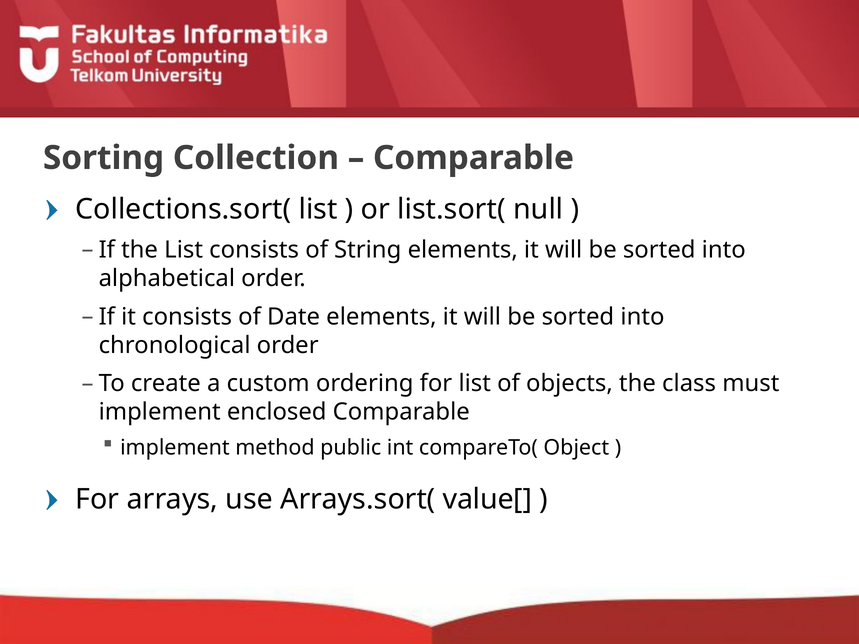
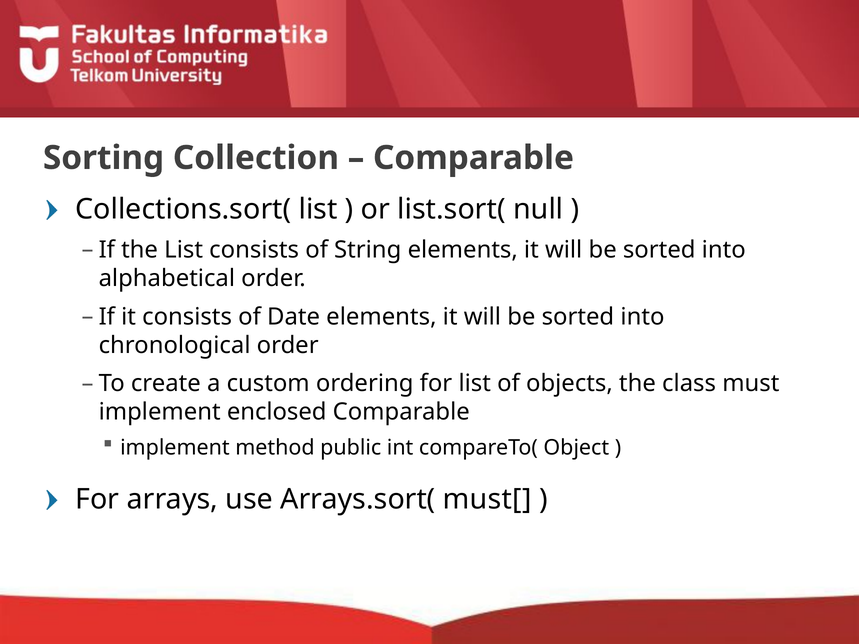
value[: value[ -> must[
